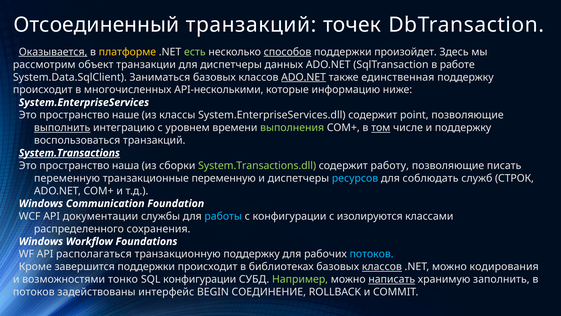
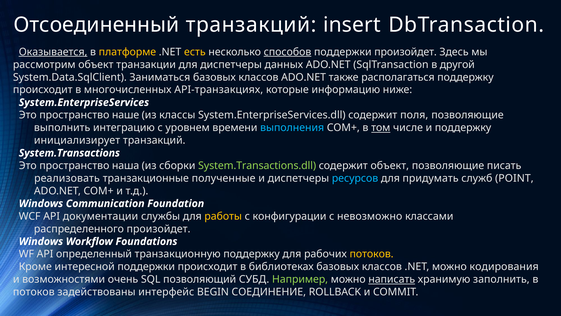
точек: точек -> insert
есть colour: light green -> yellow
работе: работе -> другой
ADO.NET at (304, 77) underline: present -> none
единственная: единственная -> располагаться
API-несколькими: API-несколькими -> API-транзакциях
point: point -> поля
выполнить underline: present -> none
выполнения colour: light green -> light blue
воспользоваться: воспользоваться -> инициализирует
System.Transactions underline: present -> none
содержит работу: работу -> объект
переменную at (67, 178): переменную -> реализовать
транзакционные переменную: переменную -> полученные
соблюдать: соблюдать -> придумать
СТРОК: СТРОК -> POINT
работы colour: light blue -> yellow
изолируются: изолируются -> невозможно
распределенного сохранения: сохранения -> произойдет
располагаться: располагаться -> определенный
потоков at (372, 254) colour: light blue -> yellow
завершится: завершится -> интересной
классов at (382, 266) underline: present -> none
тонко: тонко -> очень
SQL конфигурации: конфигурации -> позволяющий
